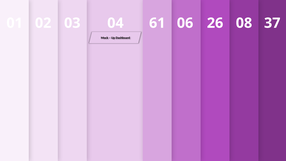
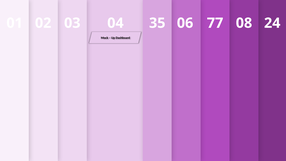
61: 61 -> 35
26: 26 -> 77
37: 37 -> 24
